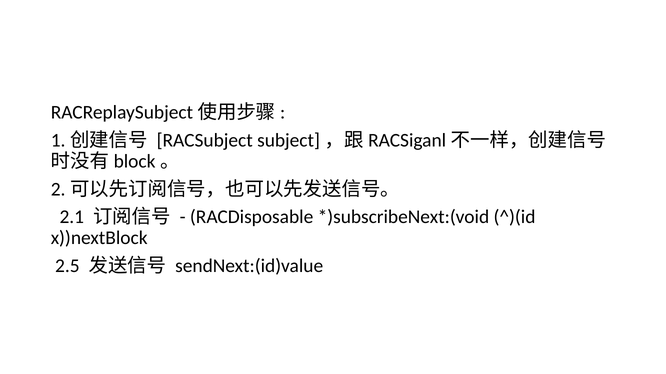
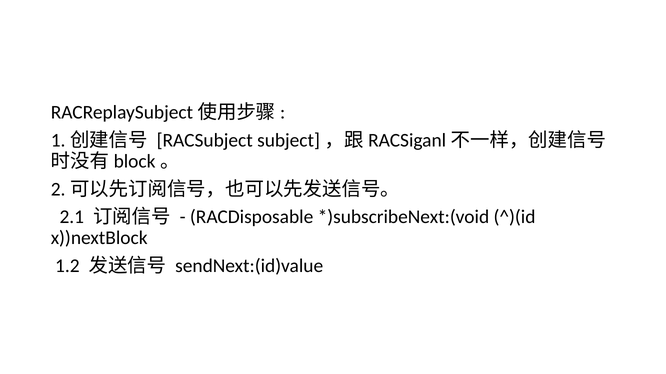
2.5: 2.5 -> 1.2
